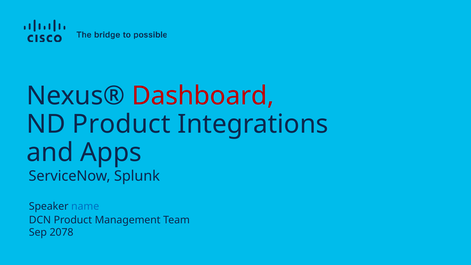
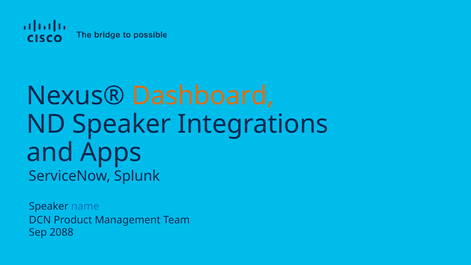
Dashboard colour: red -> orange
ND Product: Product -> Speaker
2078: 2078 -> 2088
